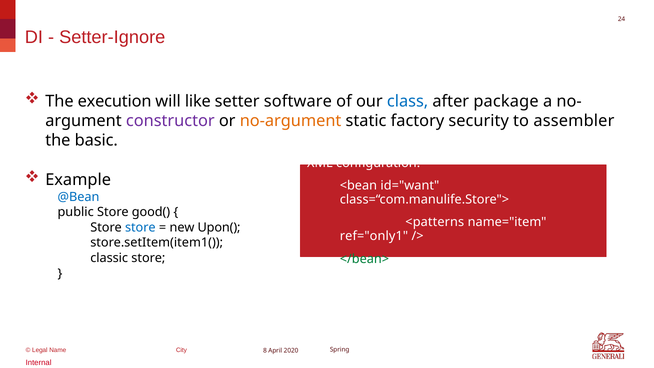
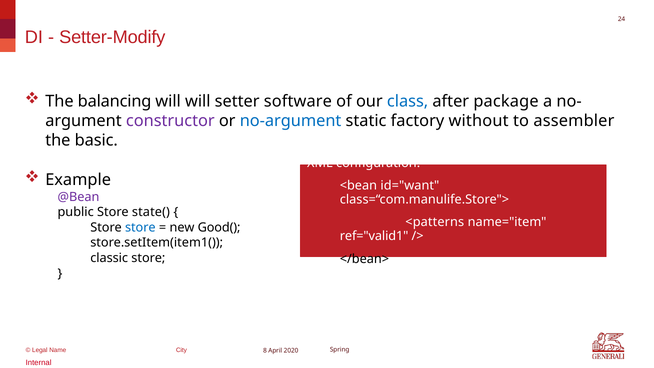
Setter-Ignore: Setter-Ignore -> Setter-Modify
execution: execution -> balancing
will like: like -> will
no-argument colour: orange -> blue
security: security -> without
@Bean colour: blue -> purple
good(: good( -> state(
Upon(: Upon( -> Good(
ref="only1: ref="only1 -> ref="valid1
</bean> colour: green -> black
